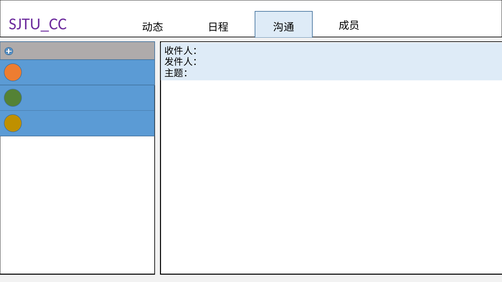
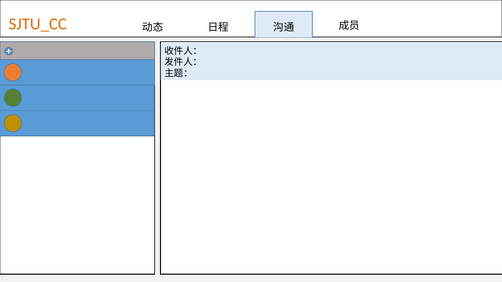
SJTU_CC colour: purple -> orange
